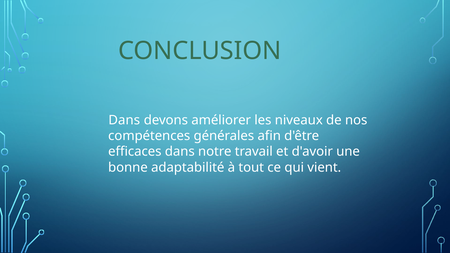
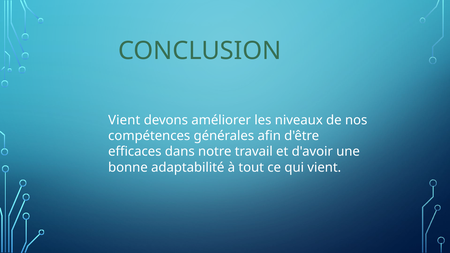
Dans at (124, 120): Dans -> Vient
